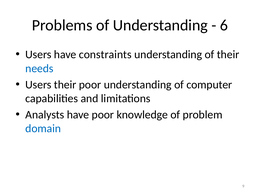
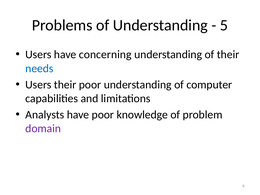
6: 6 -> 5
constraints: constraints -> concerning
domain colour: blue -> purple
